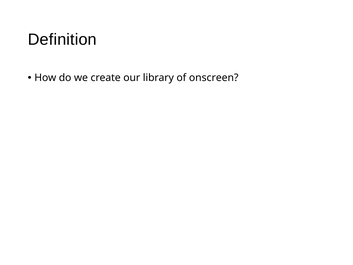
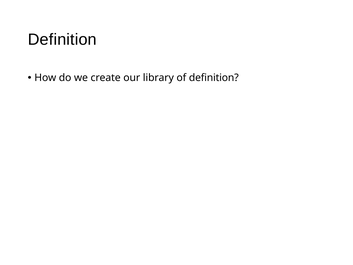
of onscreen: onscreen -> definition
